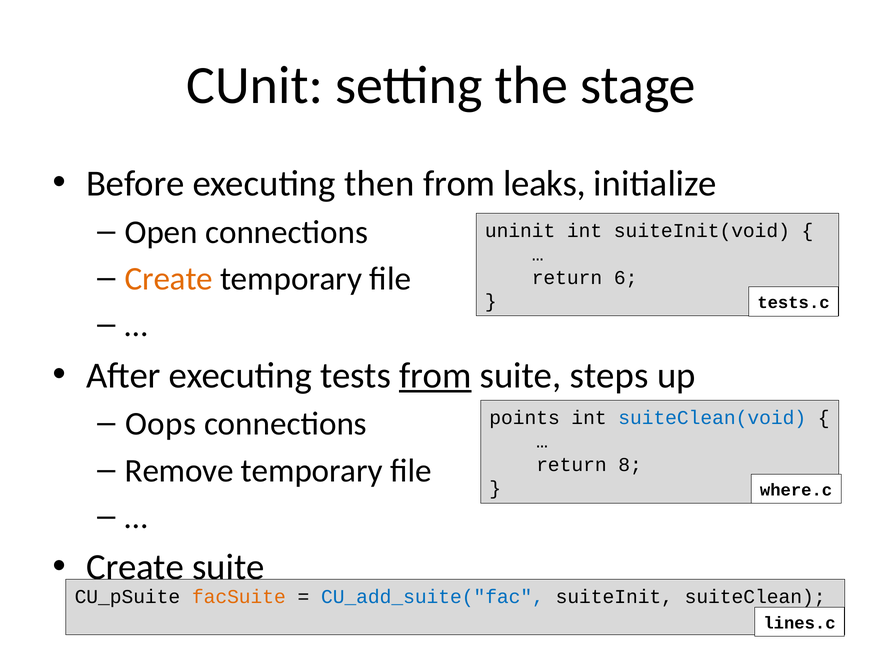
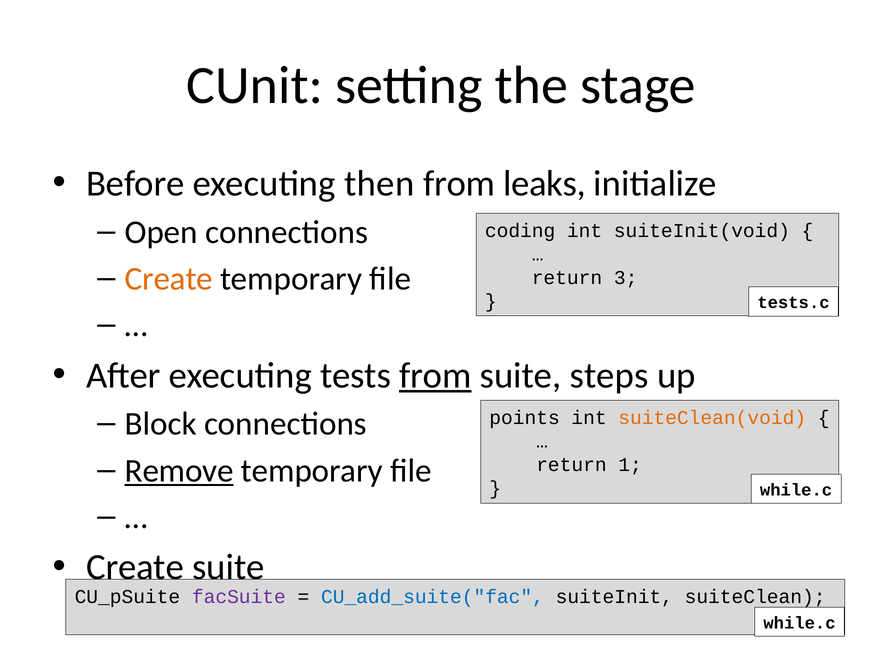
uninit: uninit -> coding
6: 6 -> 3
Oops: Oops -> Block
suiteClean(void colour: blue -> orange
Remove underline: none -> present
8: 8 -> 1
where.c at (796, 490): where.c -> while.c
facSuite colour: orange -> purple
lines.c at (799, 623): lines.c -> while.c
